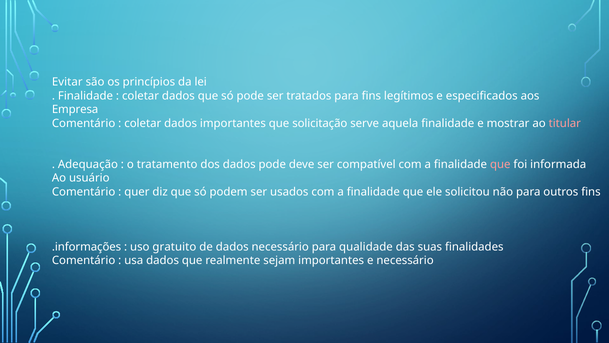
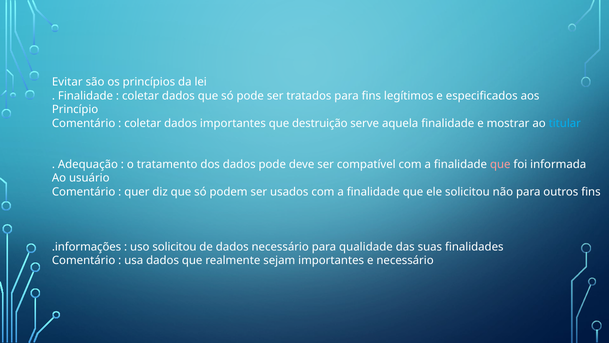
Empresa: Empresa -> Princípio
solicitação: solicitação -> destruição
titular colour: pink -> light blue
uso gratuito: gratuito -> solicitou
